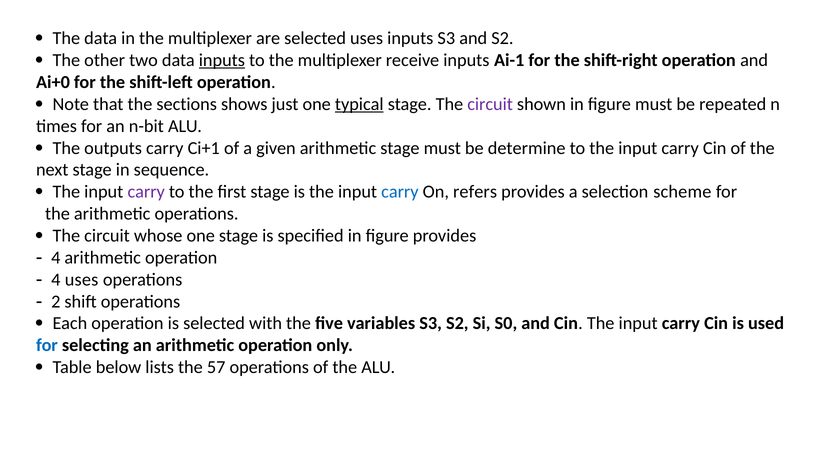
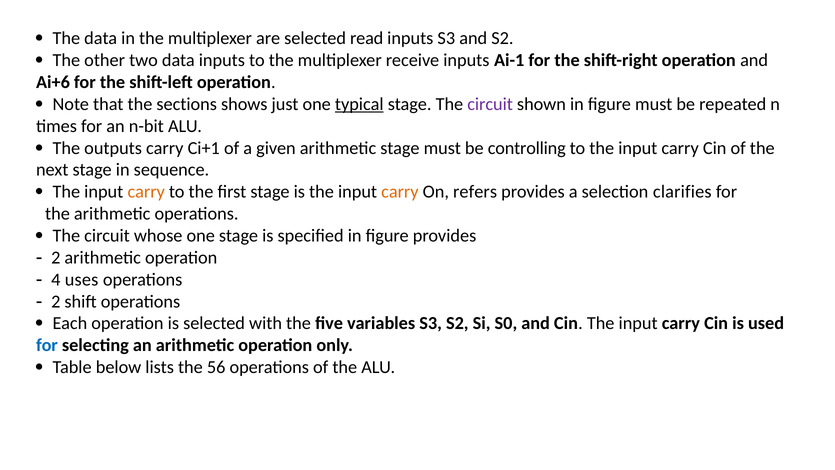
selected uses: uses -> read
inputs at (222, 60) underline: present -> none
Ai+0: Ai+0 -> Ai+6
determine: determine -> controlling
carry at (146, 192) colour: purple -> orange
carry at (400, 192) colour: blue -> orange
scheme: scheme -> clarifies
4 at (56, 257): 4 -> 2
57: 57 -> 56
